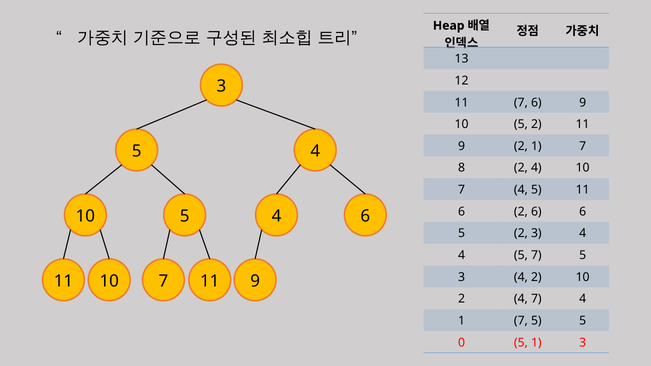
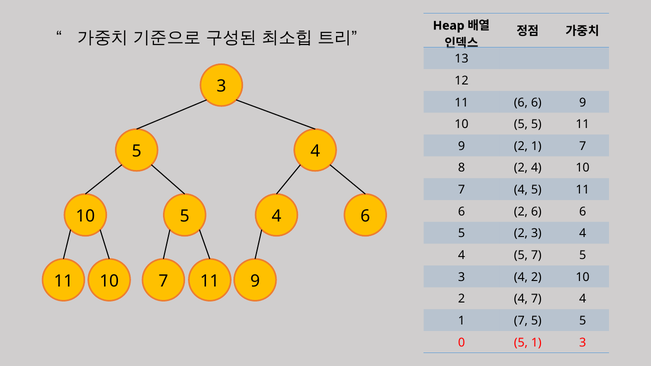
7 at (521, 103): 7 -> 6
10 5 2: 2 -> 5
